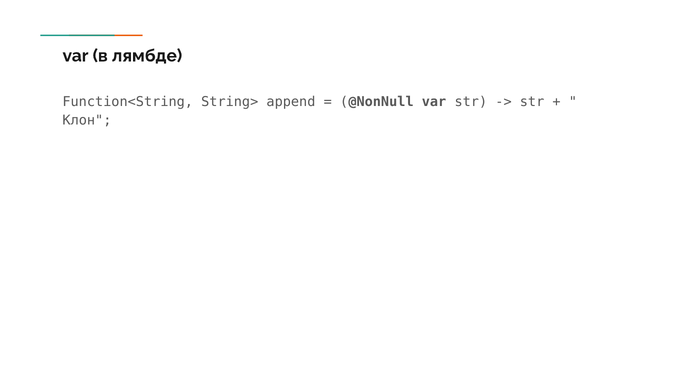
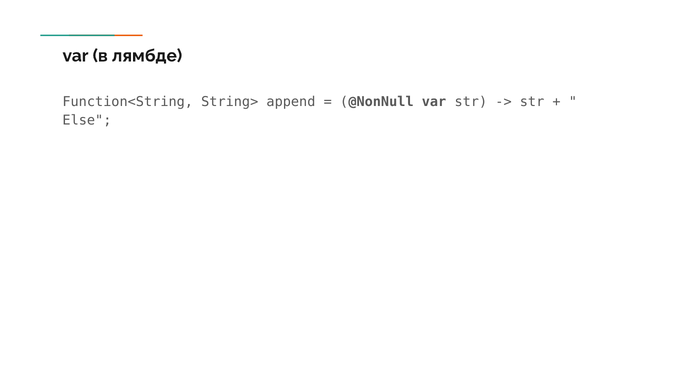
Клон: Клон -> Else
